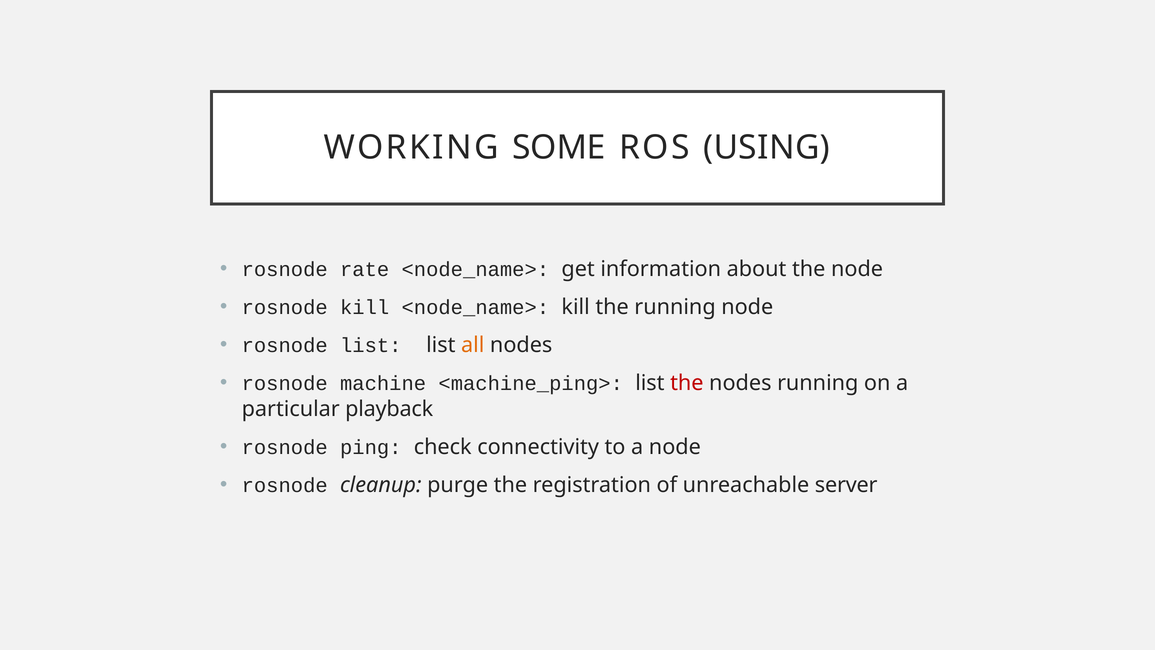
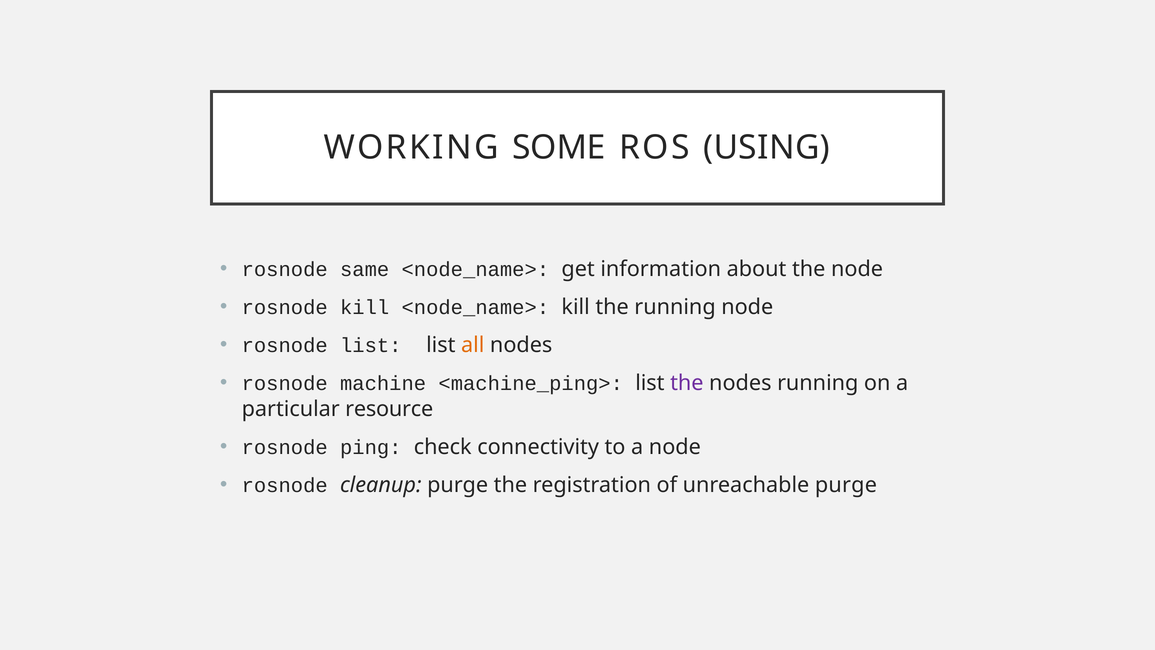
rate: rate -> same
the at (687, 383) colour: red -> purple
playback: playback -> resource
unreachable server: server -> purge
